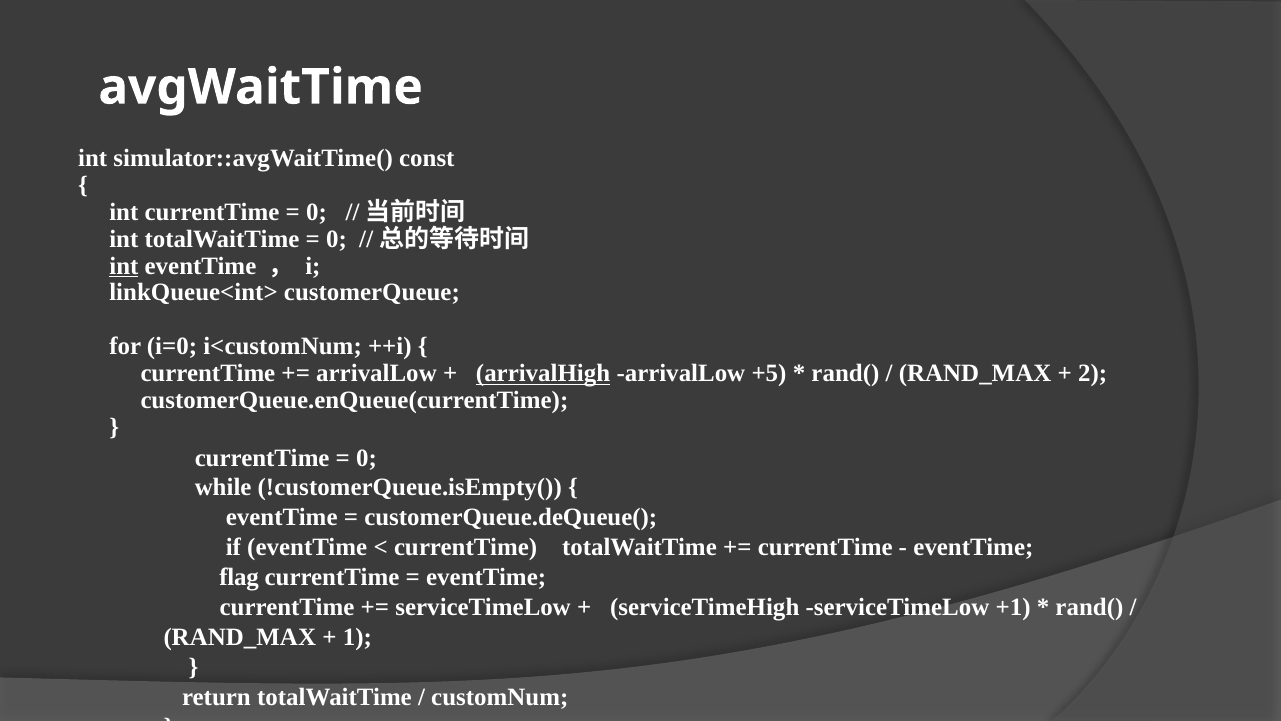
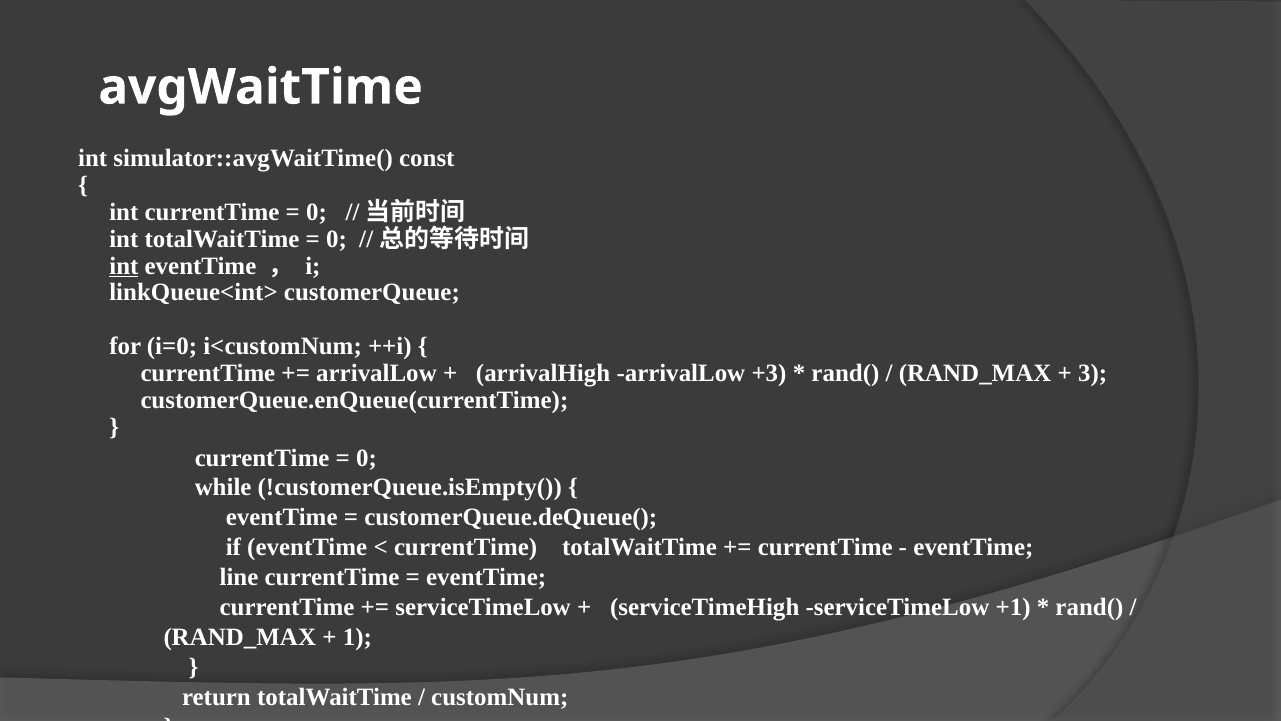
arrivalHigh underline: present -> none
+5: +5 -> +3
2: 2 -> 3
flag: flag -> line
